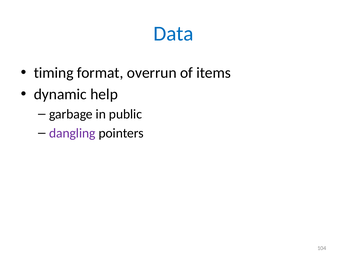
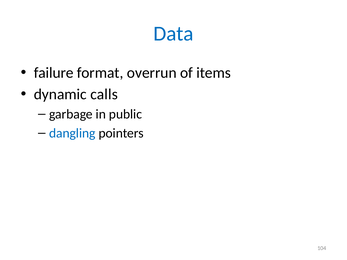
timing: timing -> failure
help: help -> calls
dangling colour: purple -> blue
